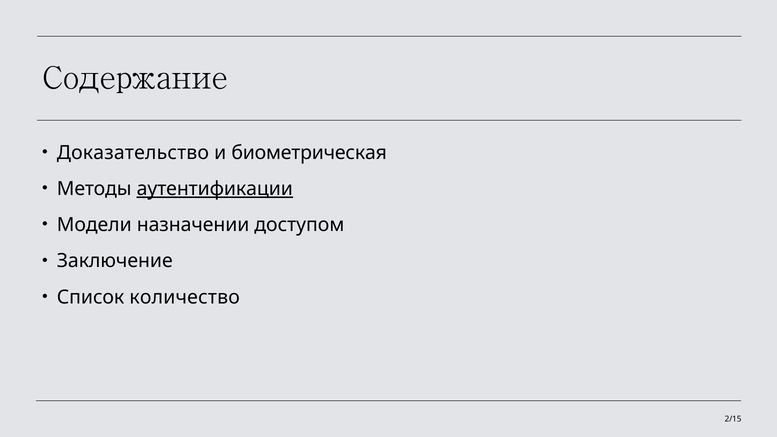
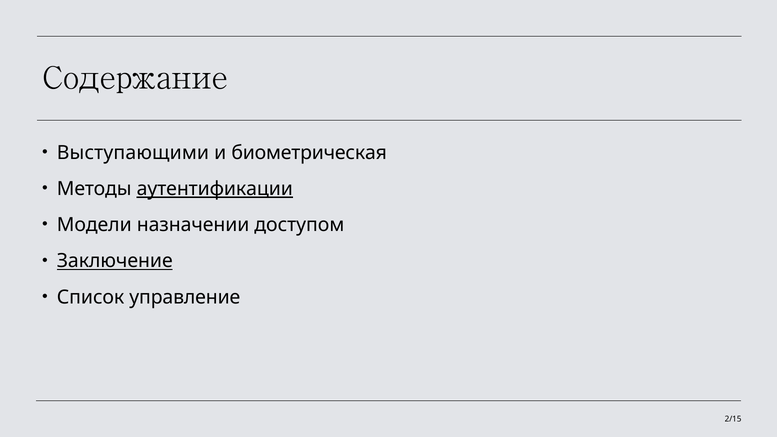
Доказательство: Доказательство -> Выступающими
Заключение underline: none -> present
количество: количество -> управление
